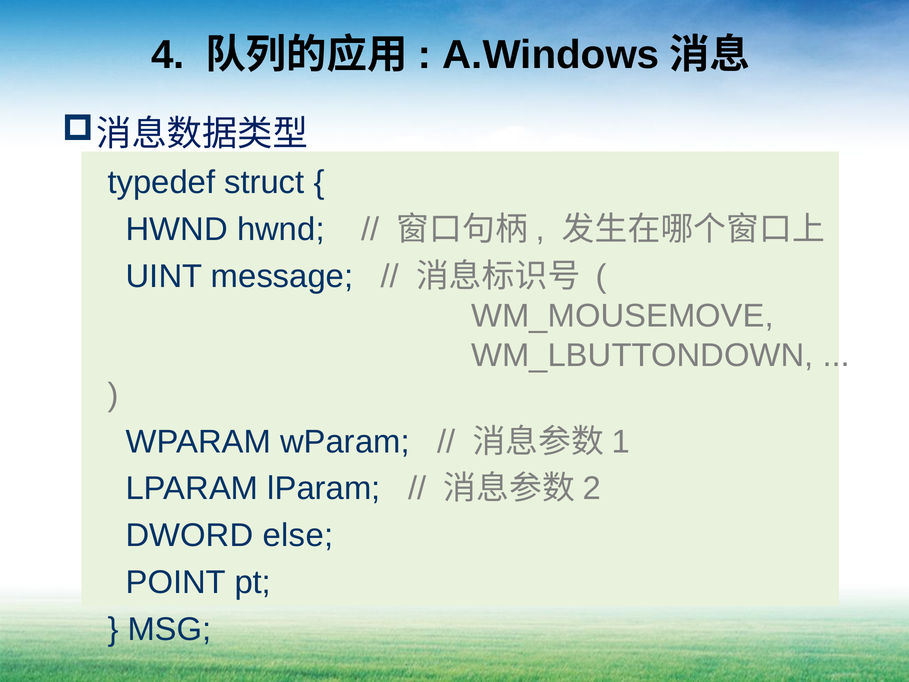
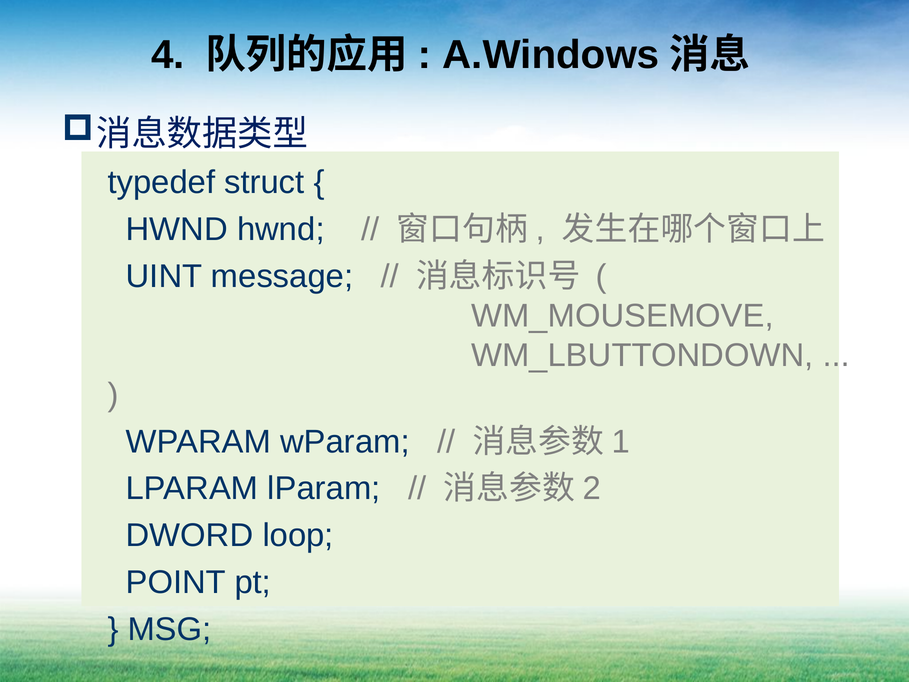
else: else -> loop
